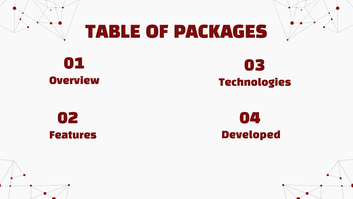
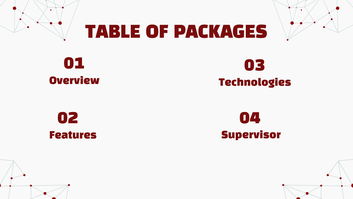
Developed: Developed -> Supervisor
